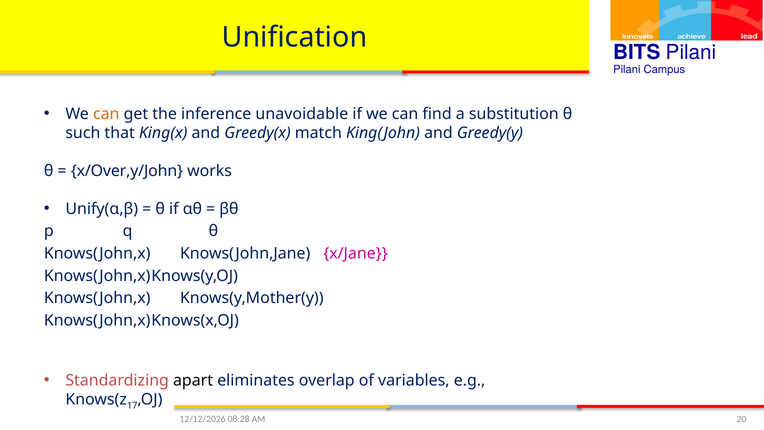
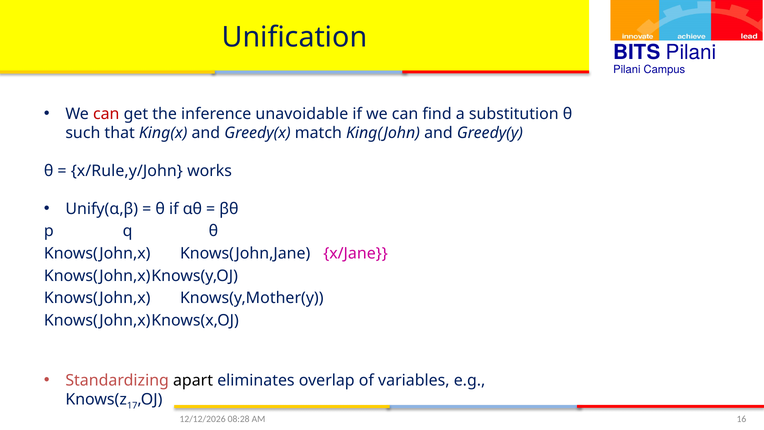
can at (106, 114) colour: orange -> red
x/Over,y/John: x/Over,y/John -> x/Rule,y/John
20: 20 -> 16
